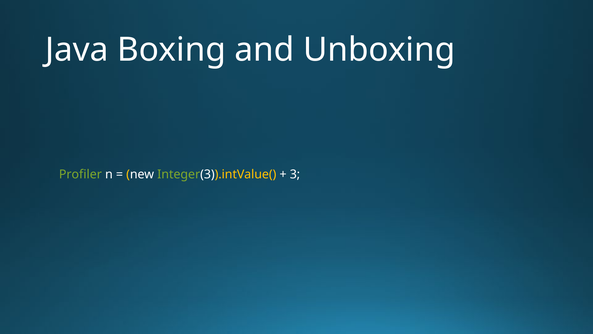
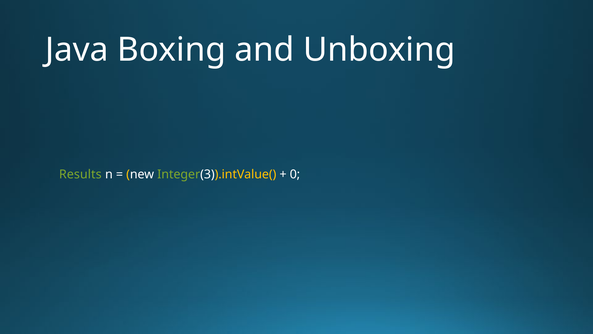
Profiler: Profiler -> Results
3: 3 -> 0
